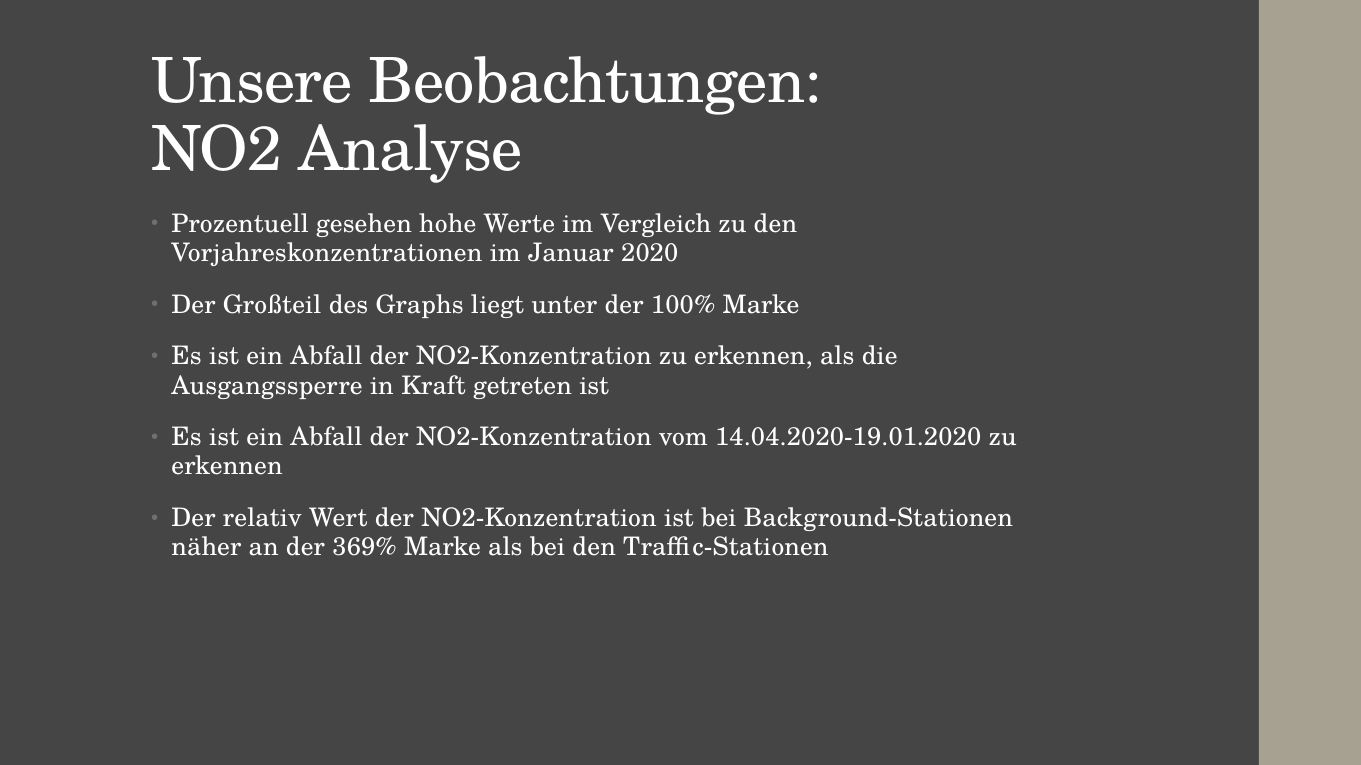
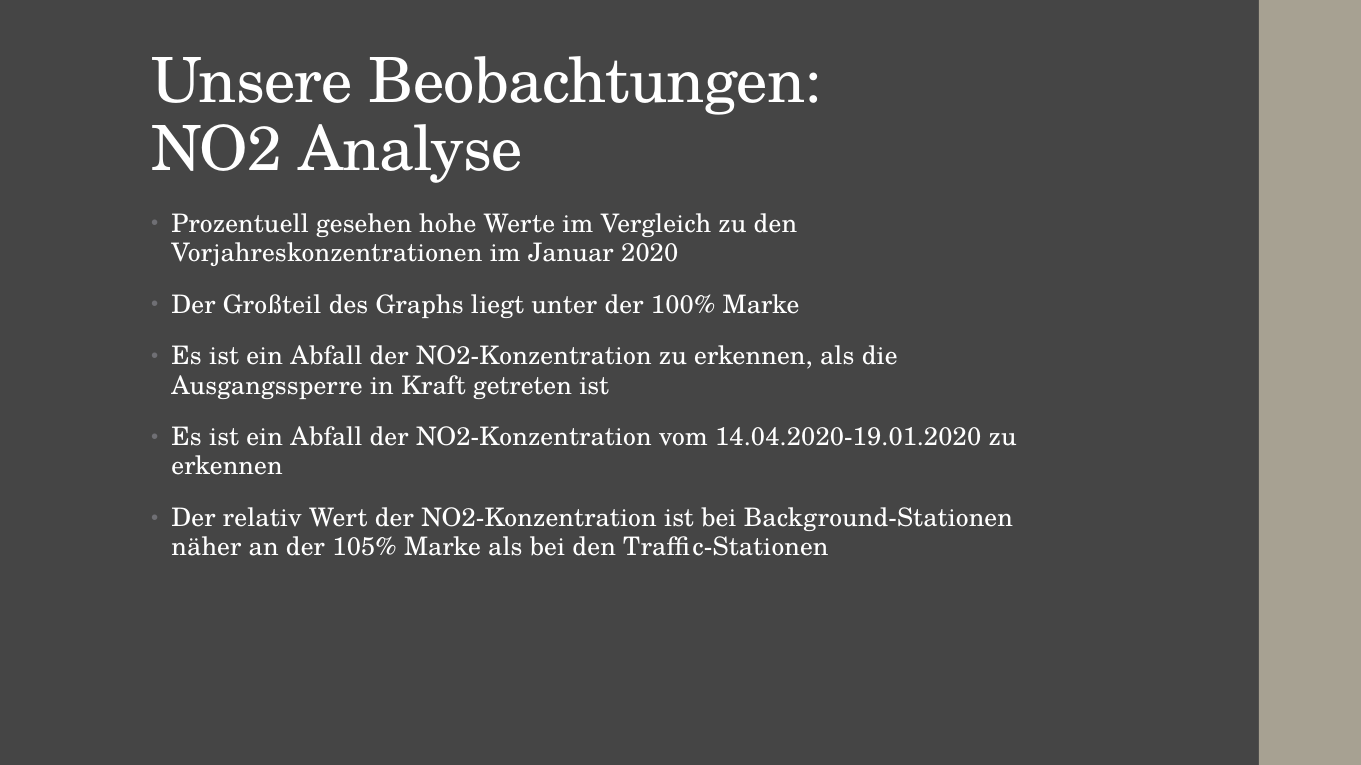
369%: 369% -> 105%
